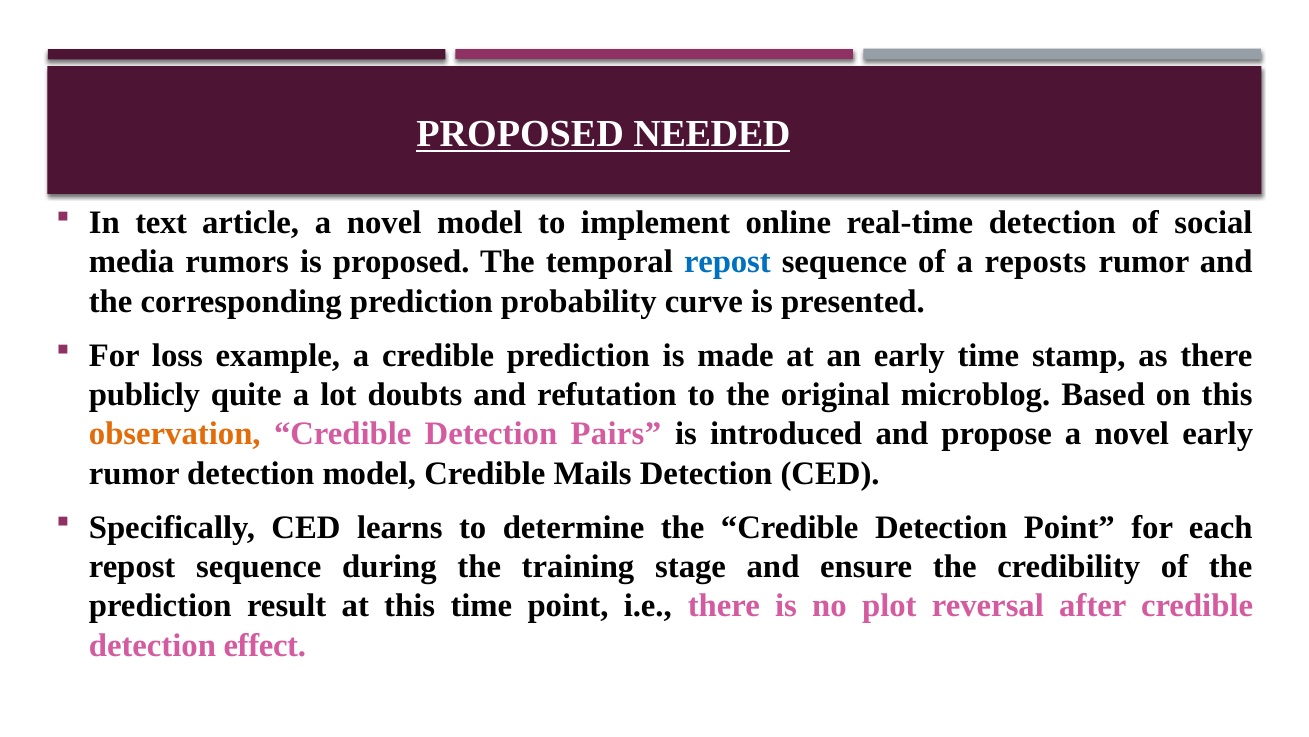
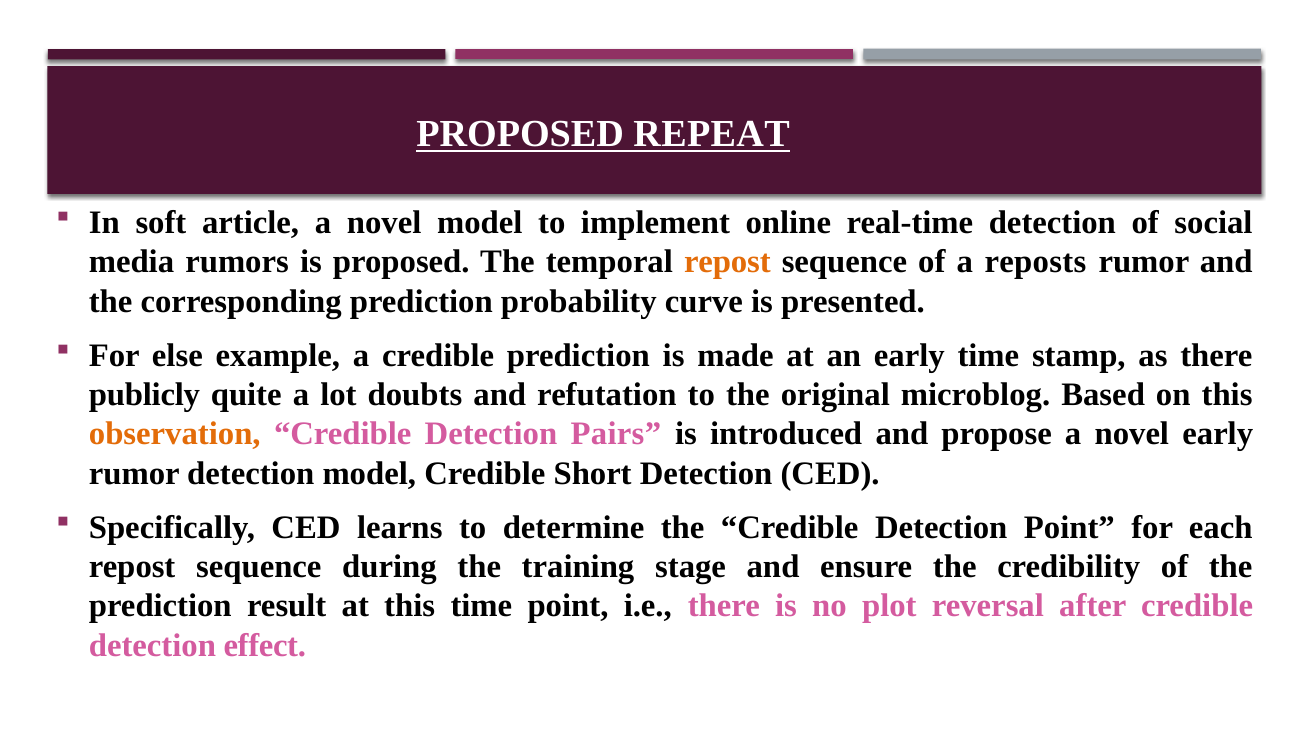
NEEDED: NEEDED -> REPEAT
text: text -> soft
repost at (727, 262) colour: blue -> orange
loss: loss -> else
Mails: Mails -> Short
